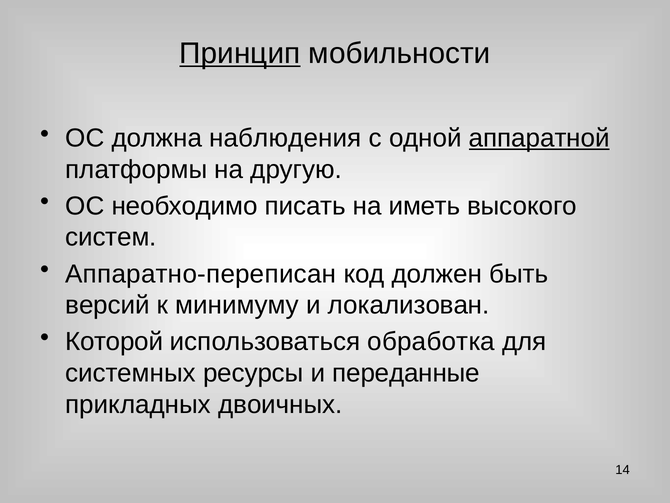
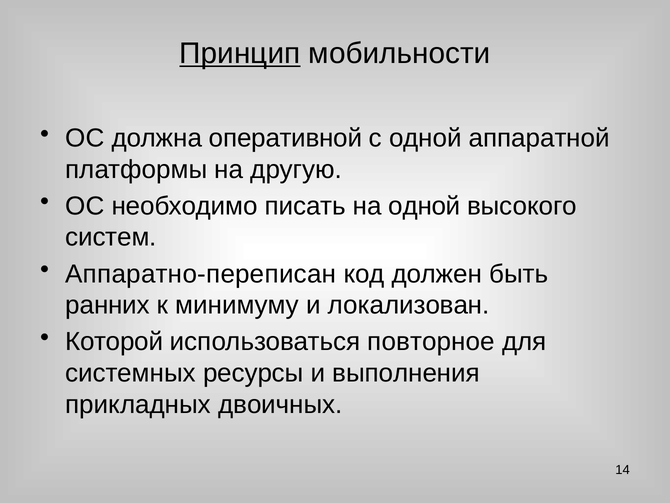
наблюдения: наблюдения -> оперативной
аппаратной underline: present -> none
на иметь: иметь -> одной
версий: версий -> ранних
обработка: обработка -> повторное
переданные: переданные -> выполнения
